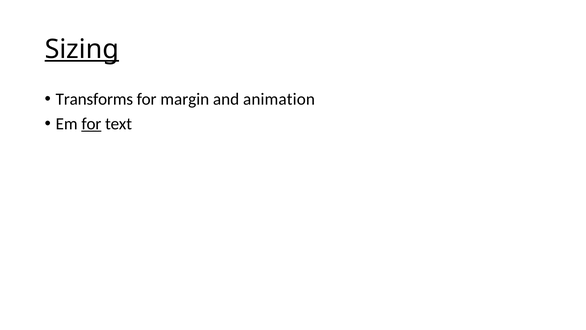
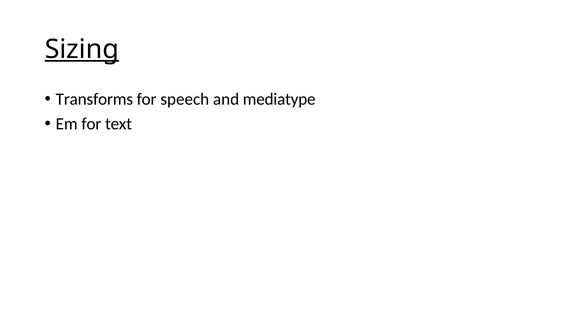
margin: margin -> speech
animation: animation -> mediatype
for at (91, 124) underline: present -> none
